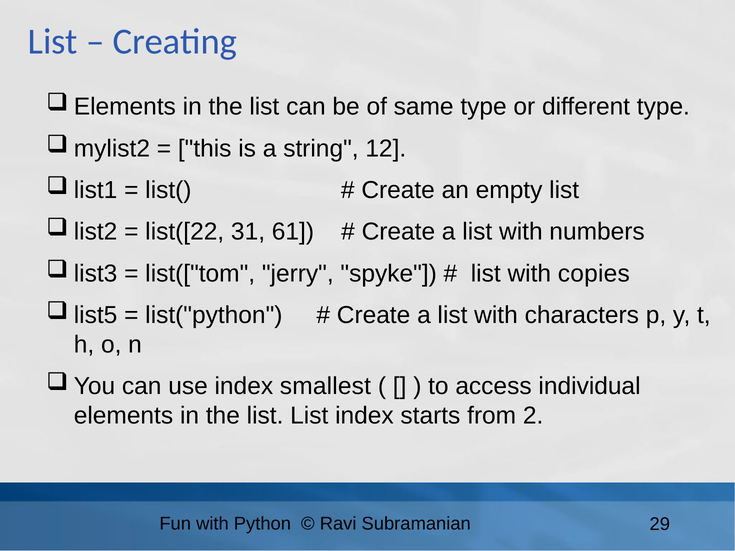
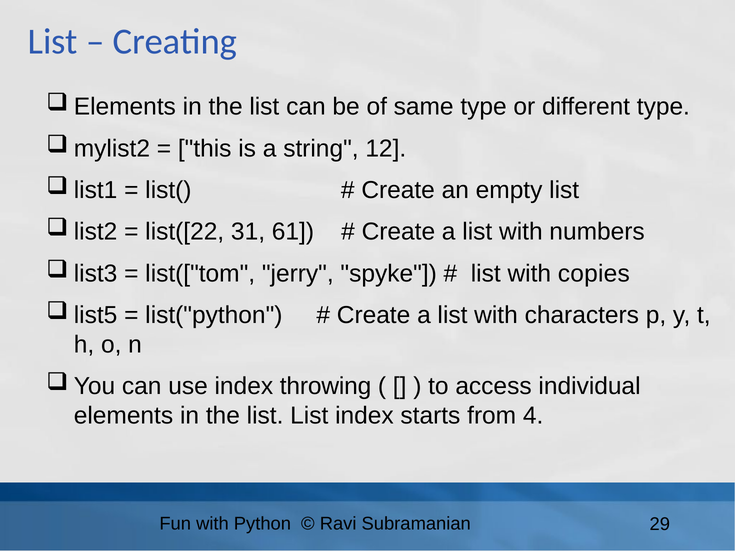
smallest: smallest -> throwing
2: 2 -> 4
